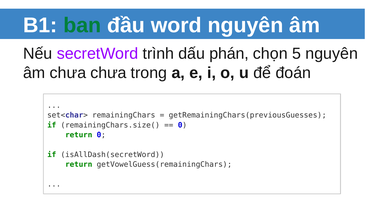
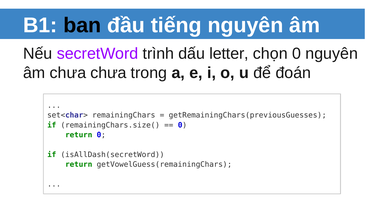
ban colour: green -> black
word: word -> tiếng
phán: phán -> letter
chọn 5: 5 -> 0
